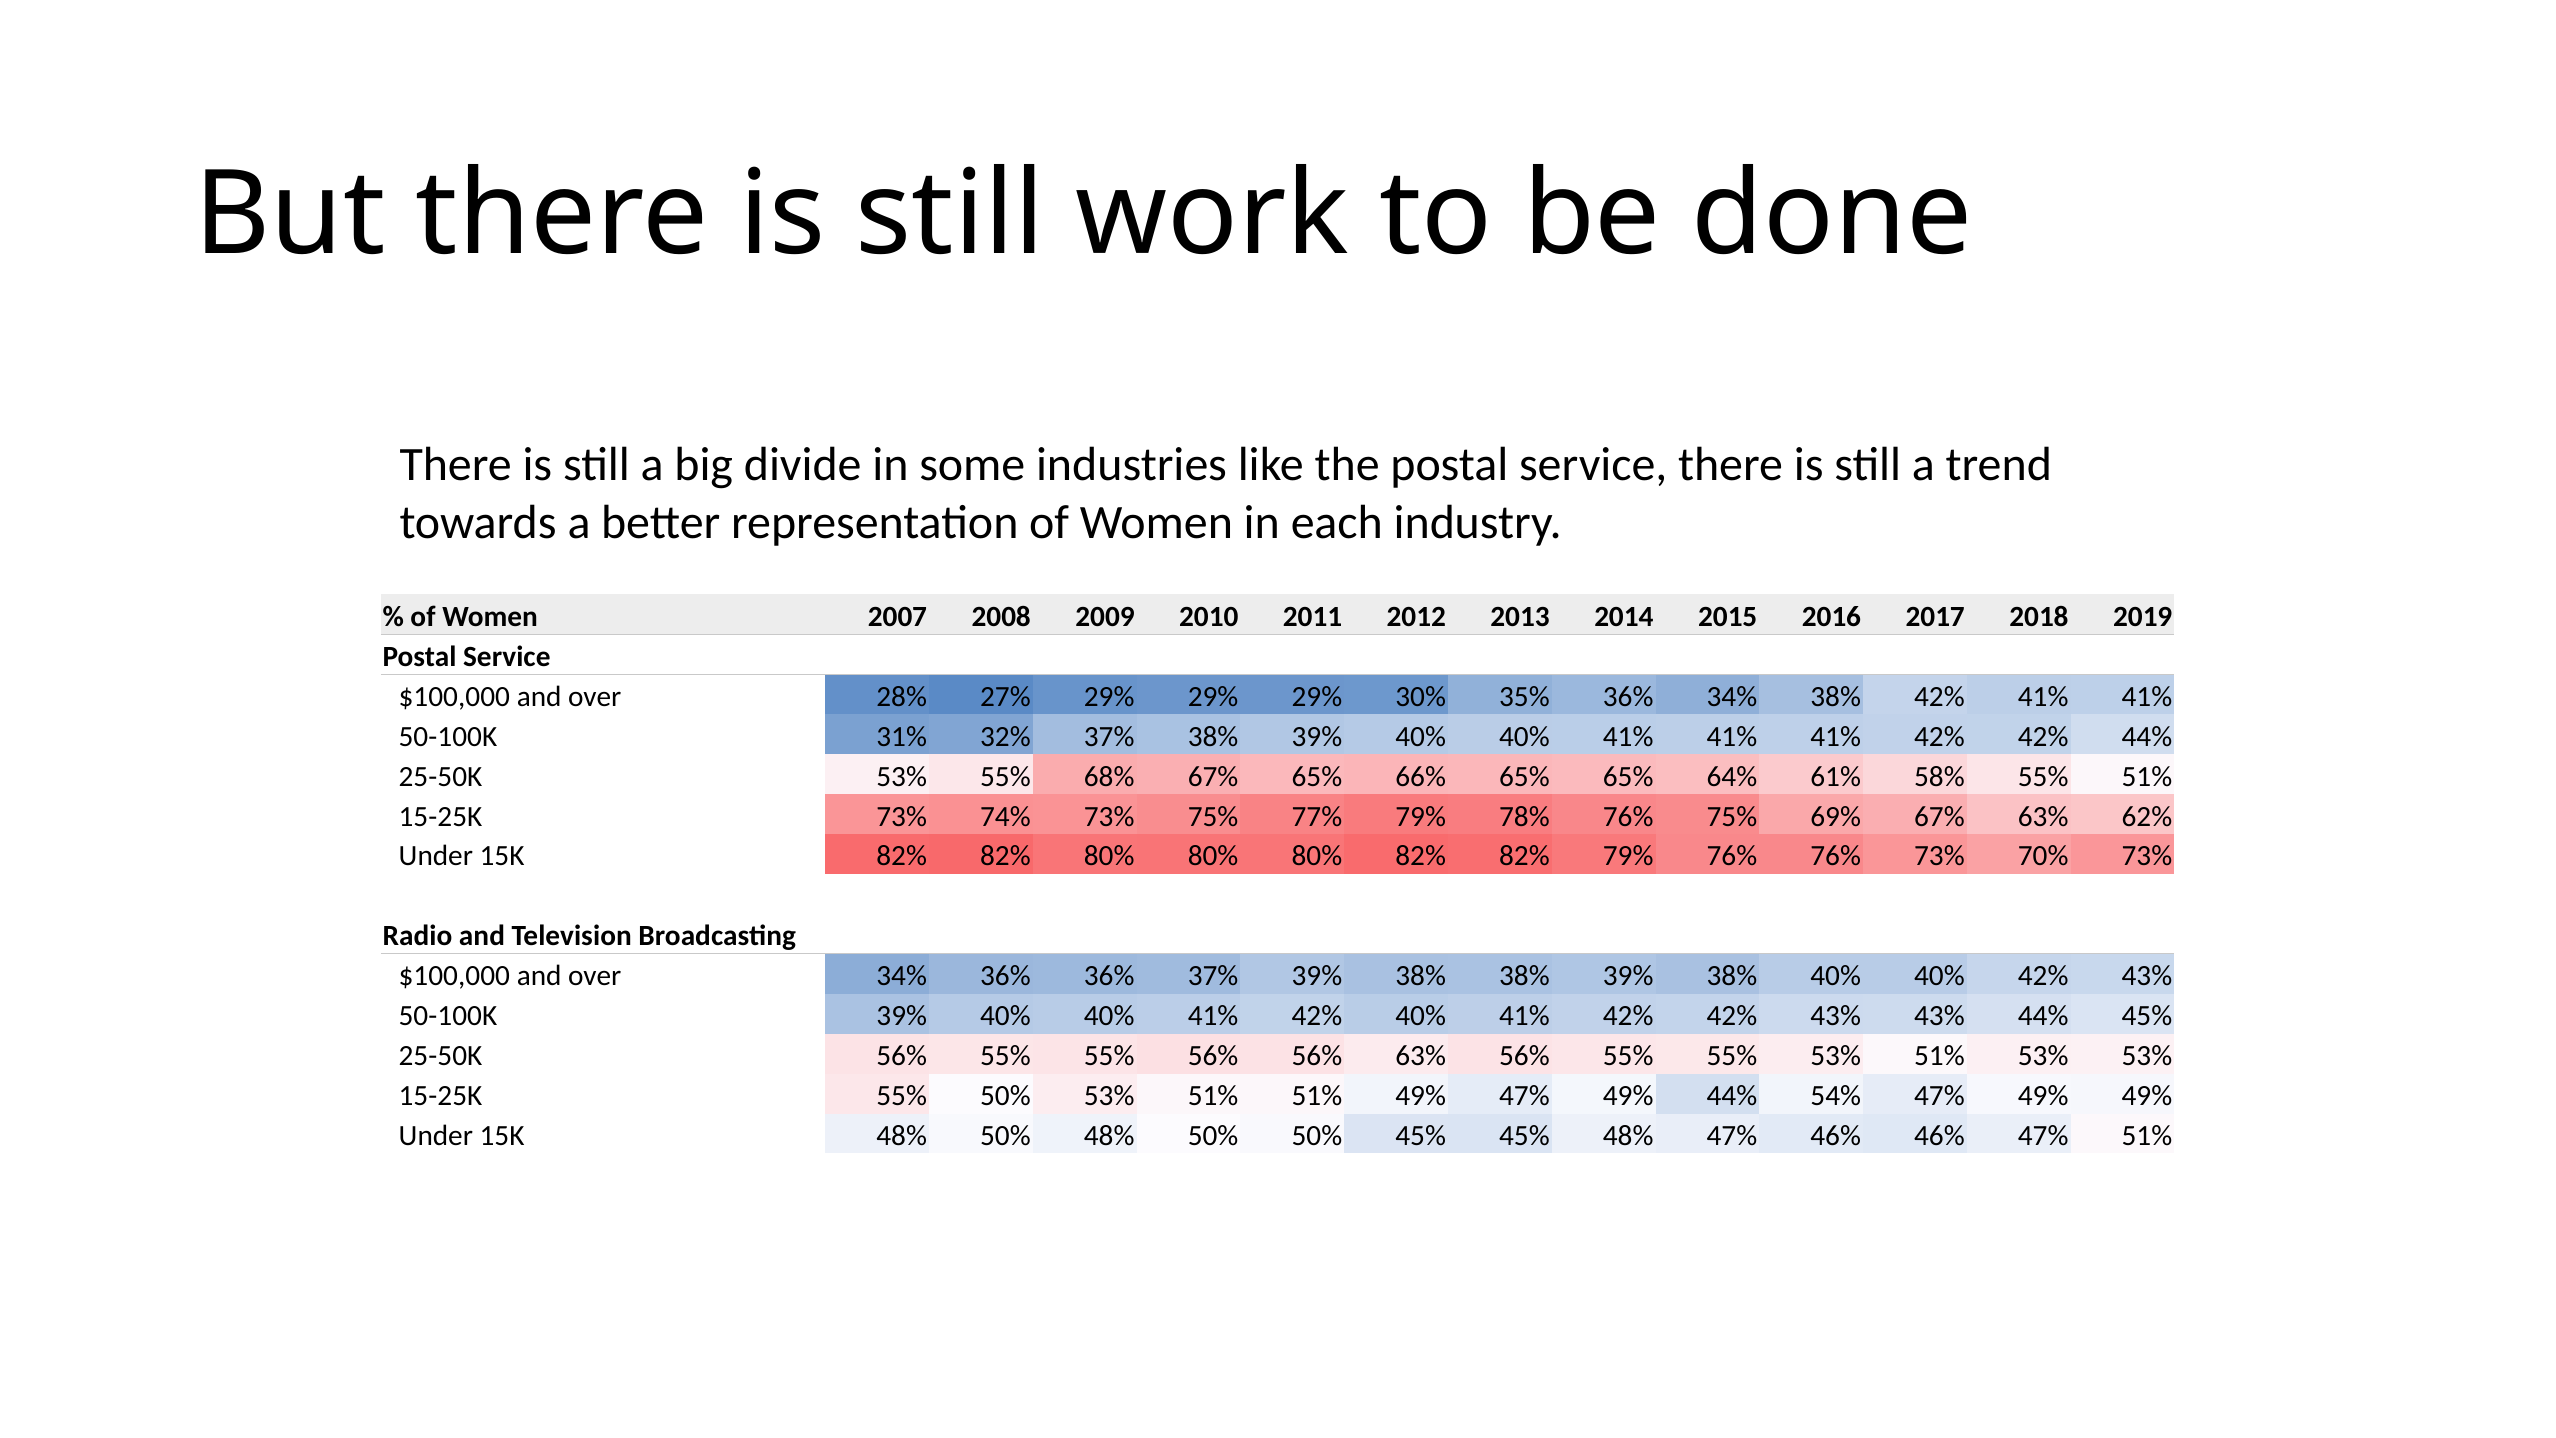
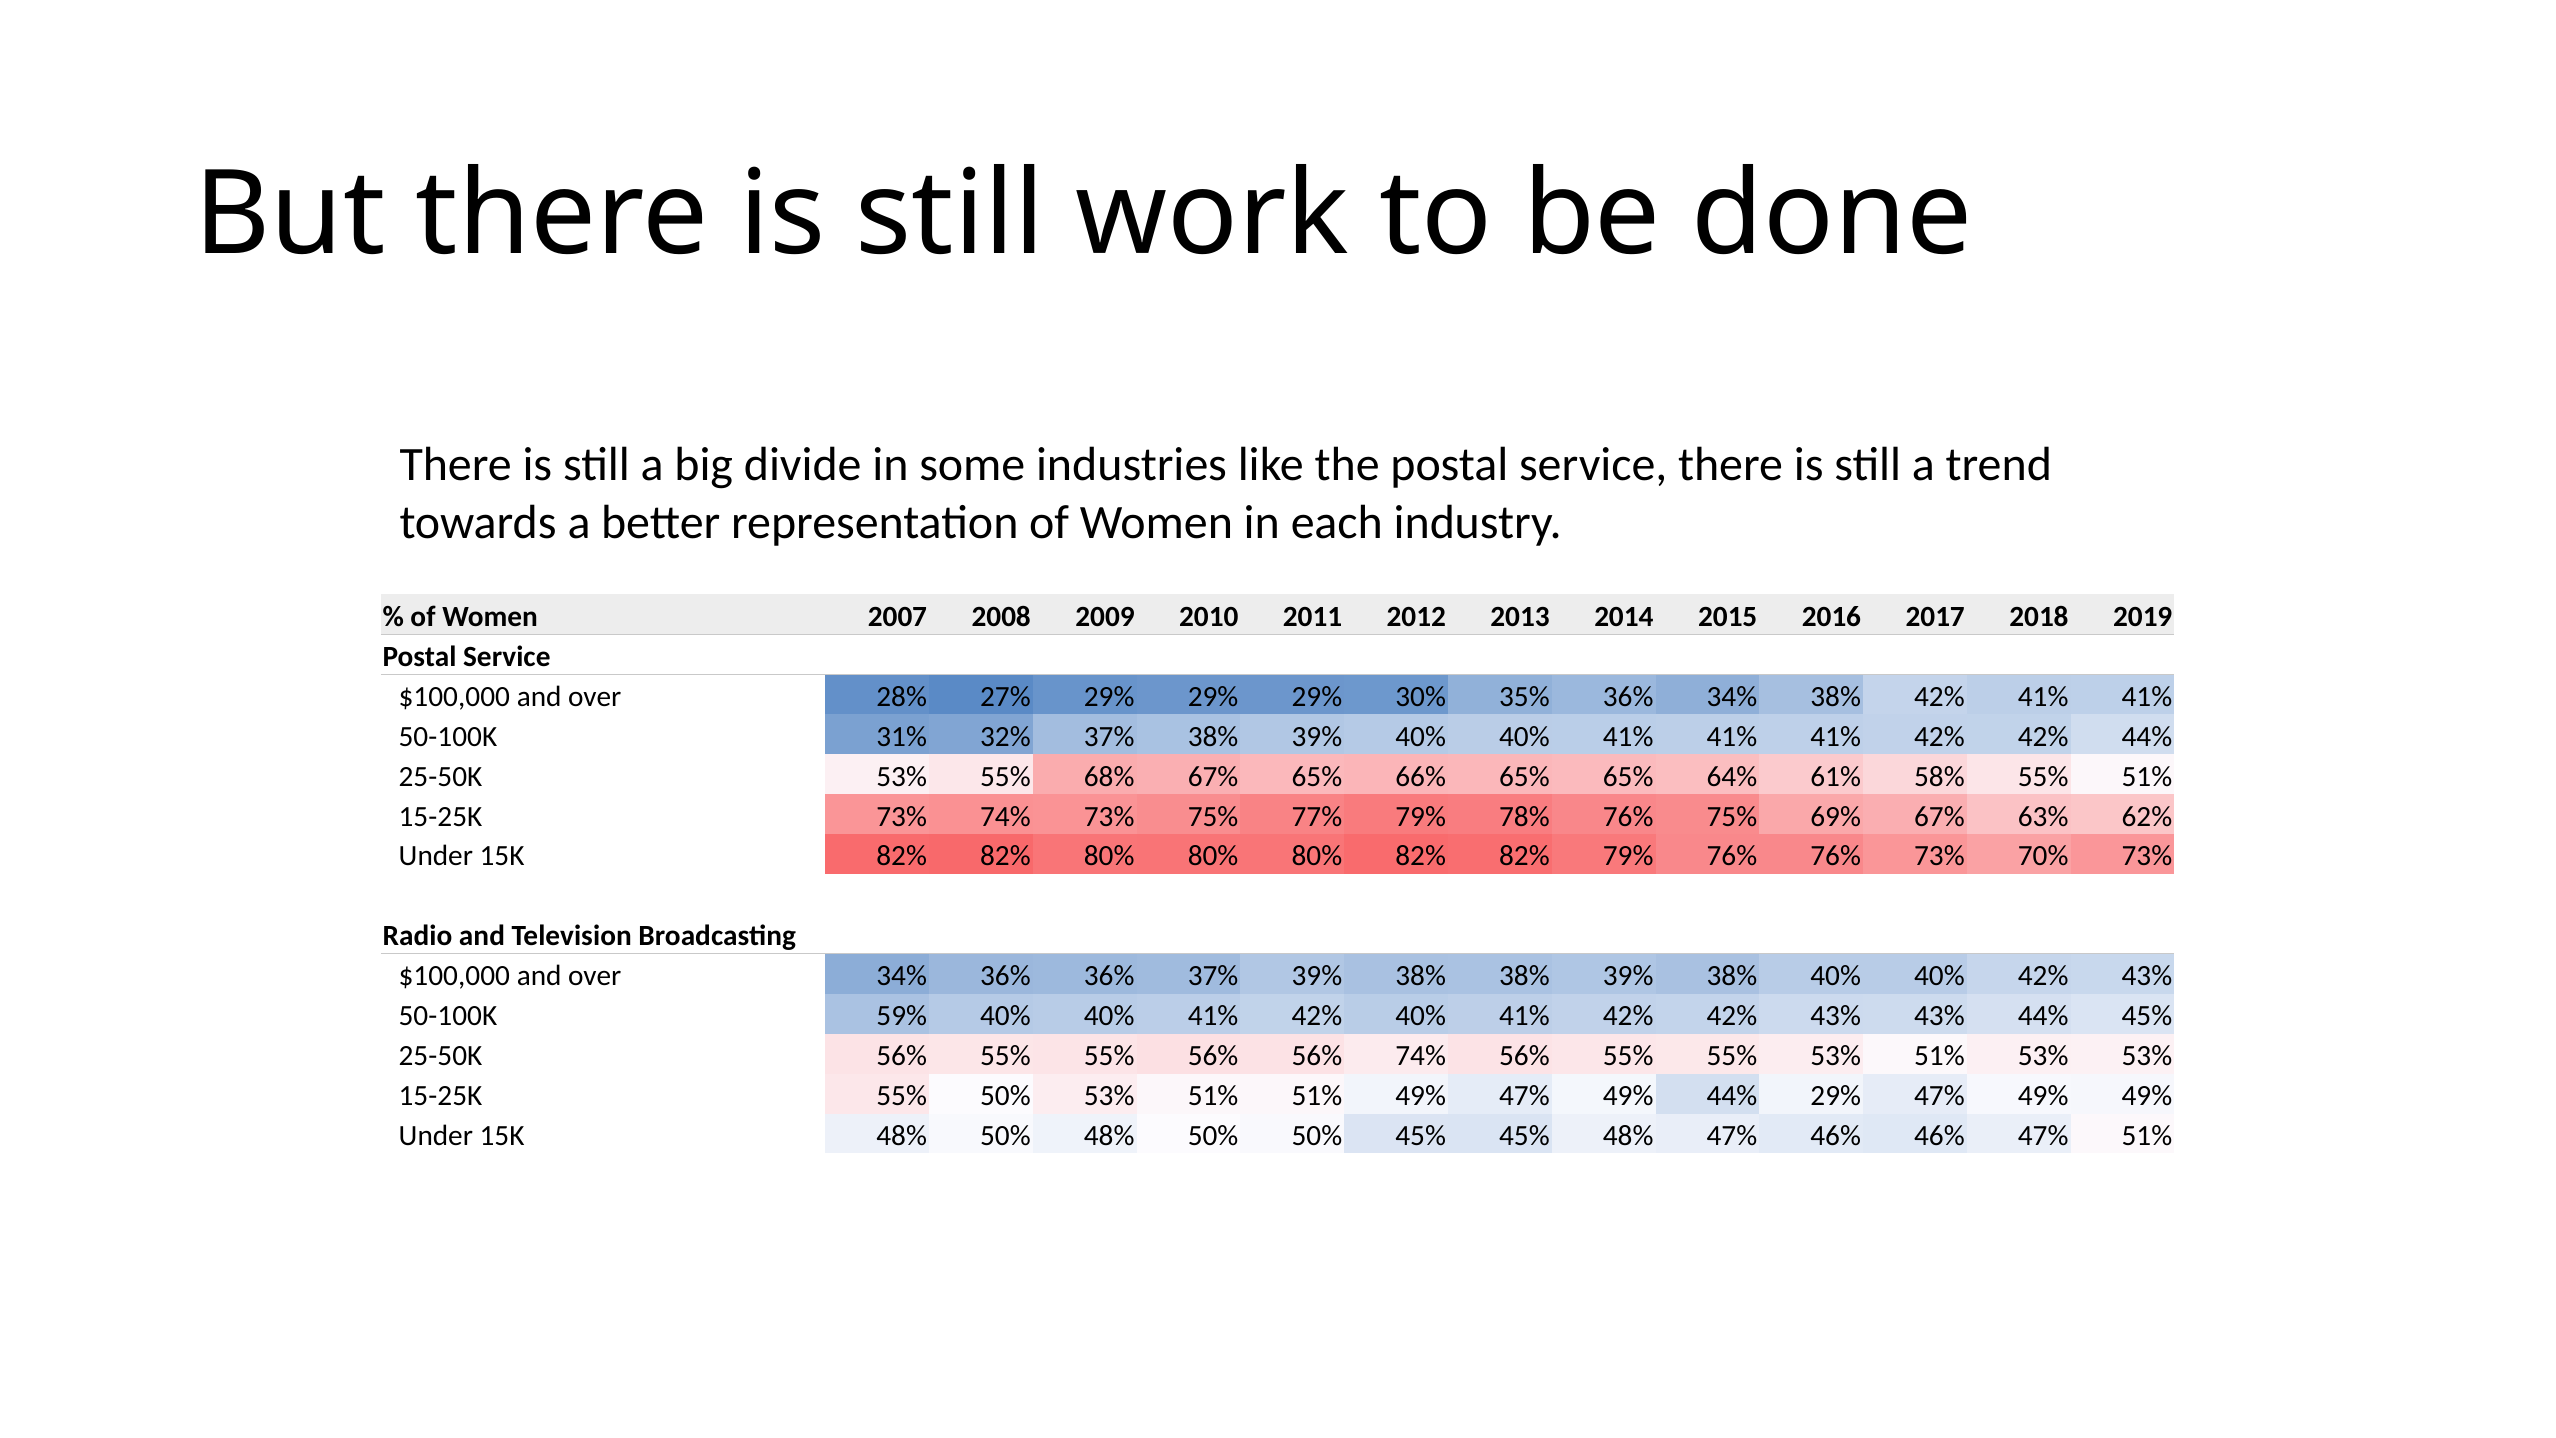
50-100K 39%: 39% -> 59%
56% 63%: 63% -> 74%
44% 54%: 54% -> 29%
